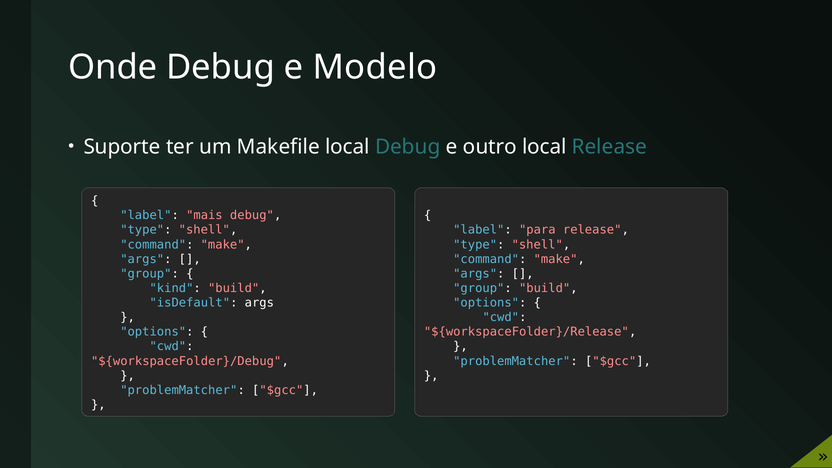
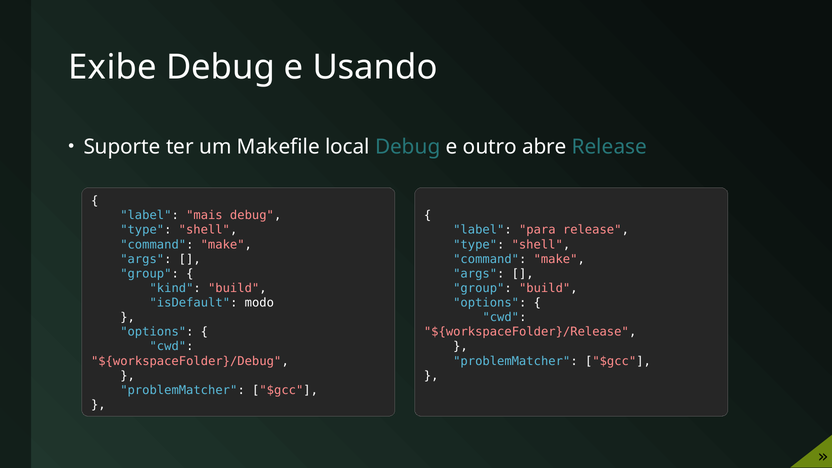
Onde: Onde -> Exibe
Modelo: Modelo -> Usando
outro local: local -> abre
isDefault args: args -> modo
